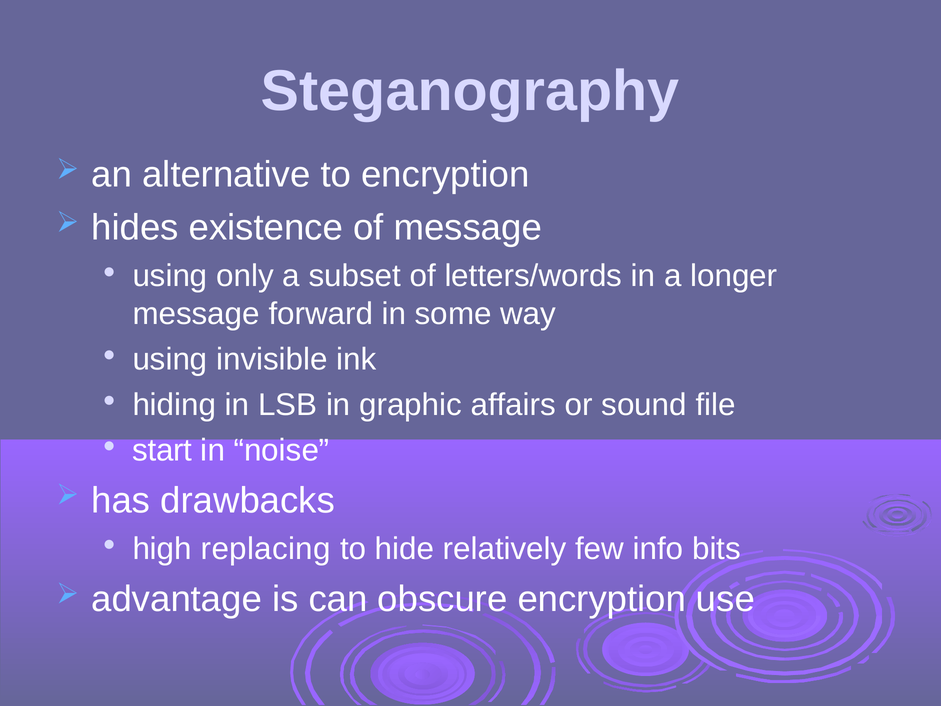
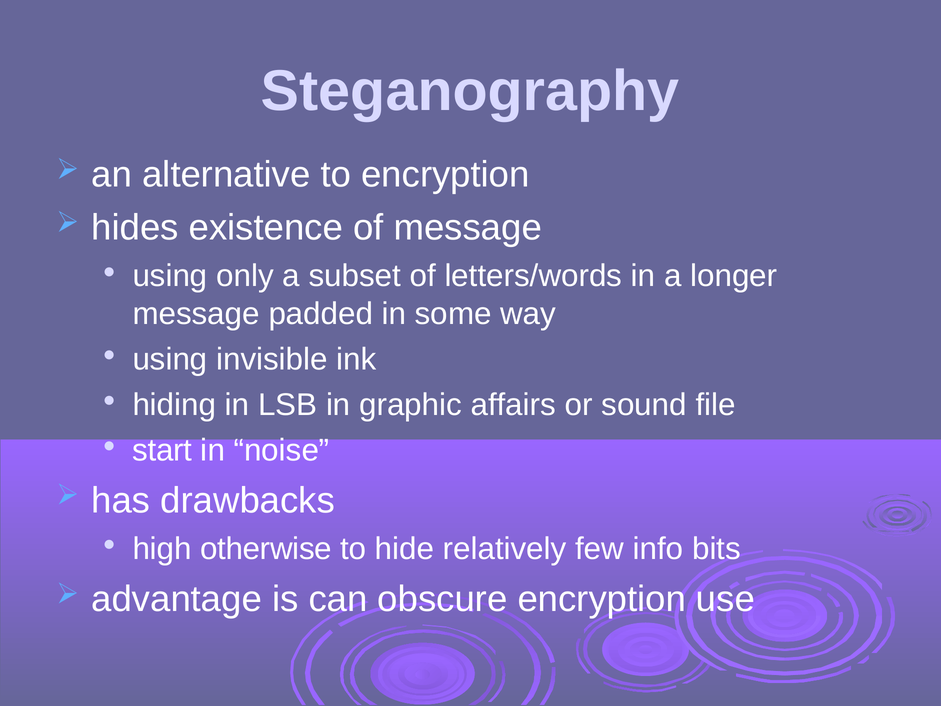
forward: forward -> padded
replacing: replacing -> otherwise
